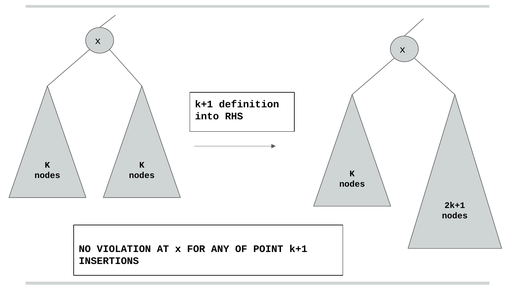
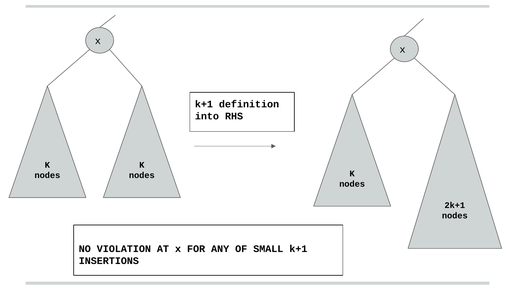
POINT: POINT -> SMALL
